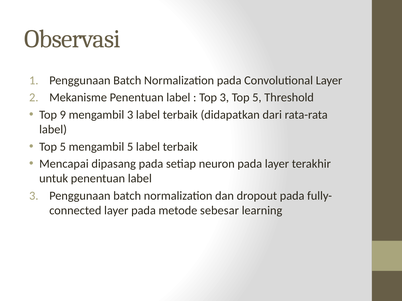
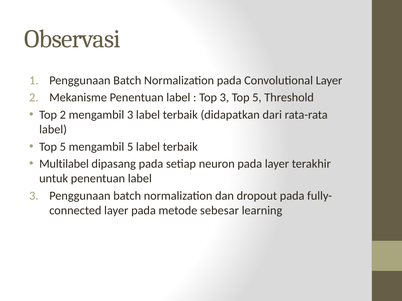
Top 9: 9 -> 2
Mencapai: Mencapai -> Multilabel
